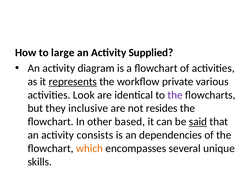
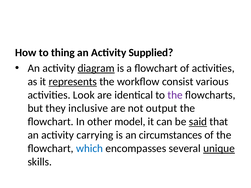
large: large -> thing
diagram underline: none -> present
private: private -> consist
resides: resides -> output
based: based -> model
consists: consists -> carrying
dependencies: dependencies -> circumstances
which colour: orange -> blue
unique underline: none -> present
